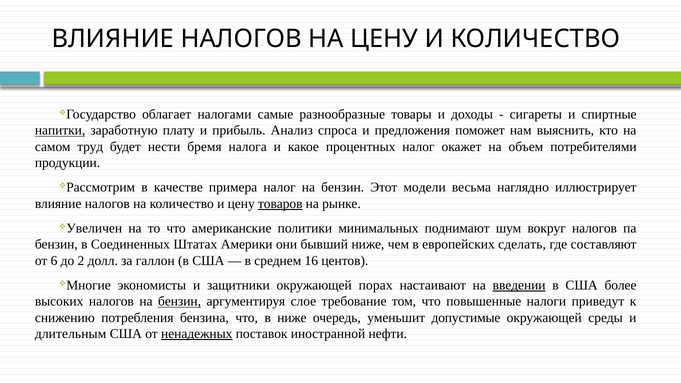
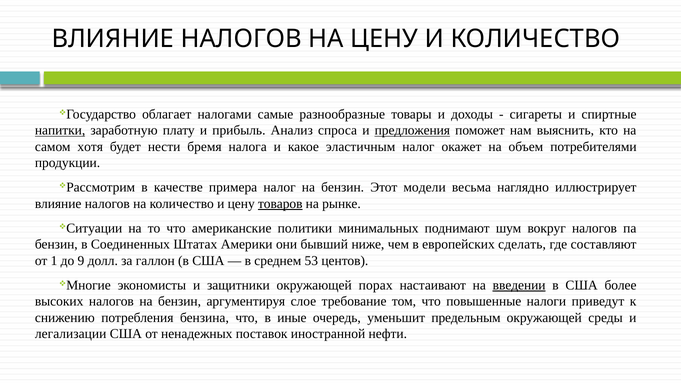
предложения underline: none -> present
труд: труд -> хотя
процентных: процентных -> эластичным
Увеличен: Увеличен -> Ситуации
6: 6 -> 1
2: 2 -> 9
16: 16 -> 53
бензин at (180, 302) underline: present -> none
в ниже: ниже -> иные
допустимые: допустимые -> предельным
длительным: длительным -> легализации
ненадежных underline: present -> none
